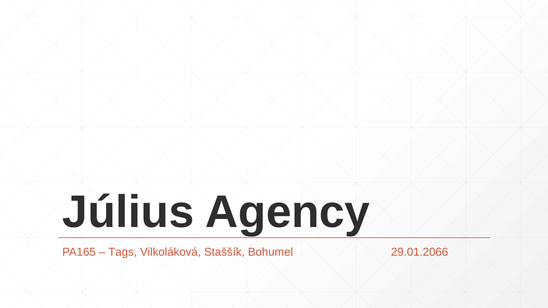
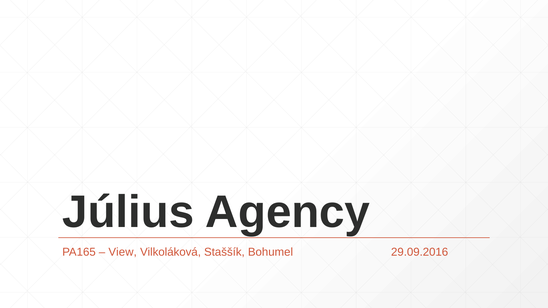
Tags: Tags -> View
29.01.2066: 29.01.2066 -> 29.09.2016
